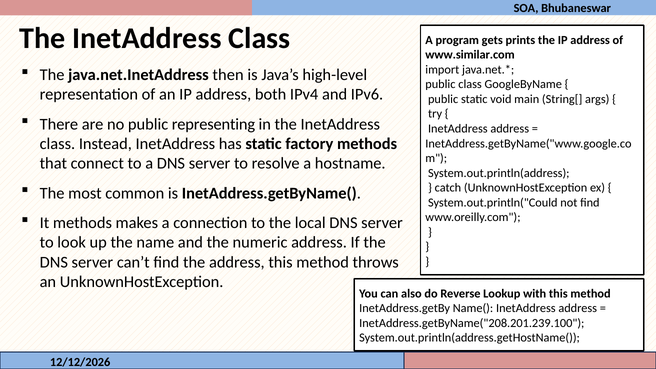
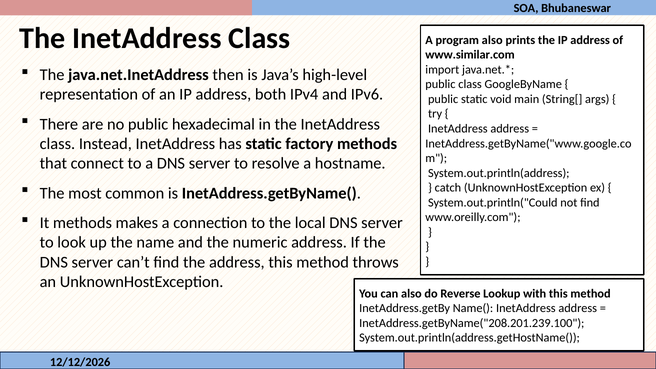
program gets: gets -> also
representing: representing -> hexadecimal
